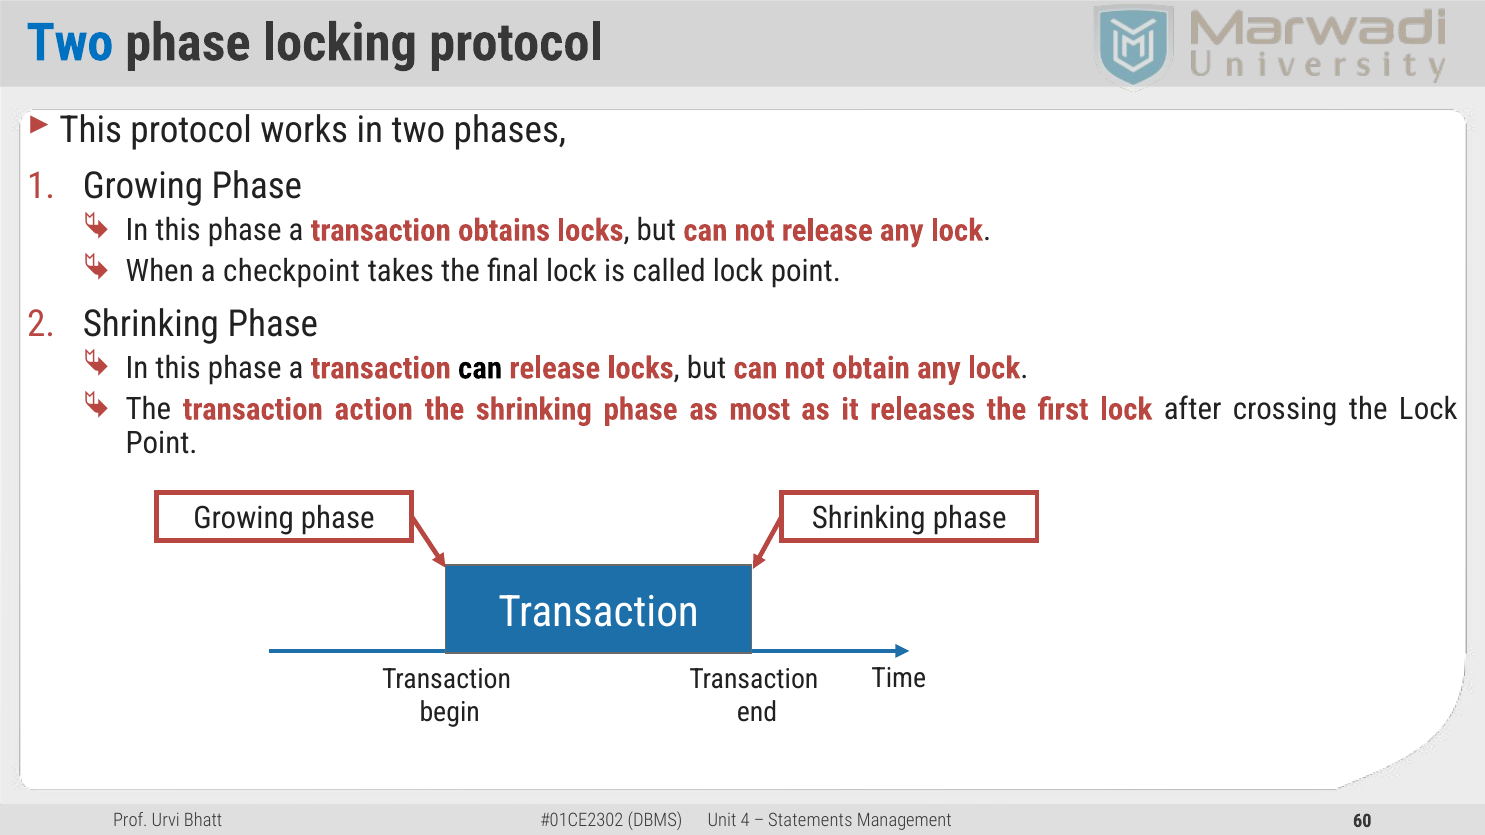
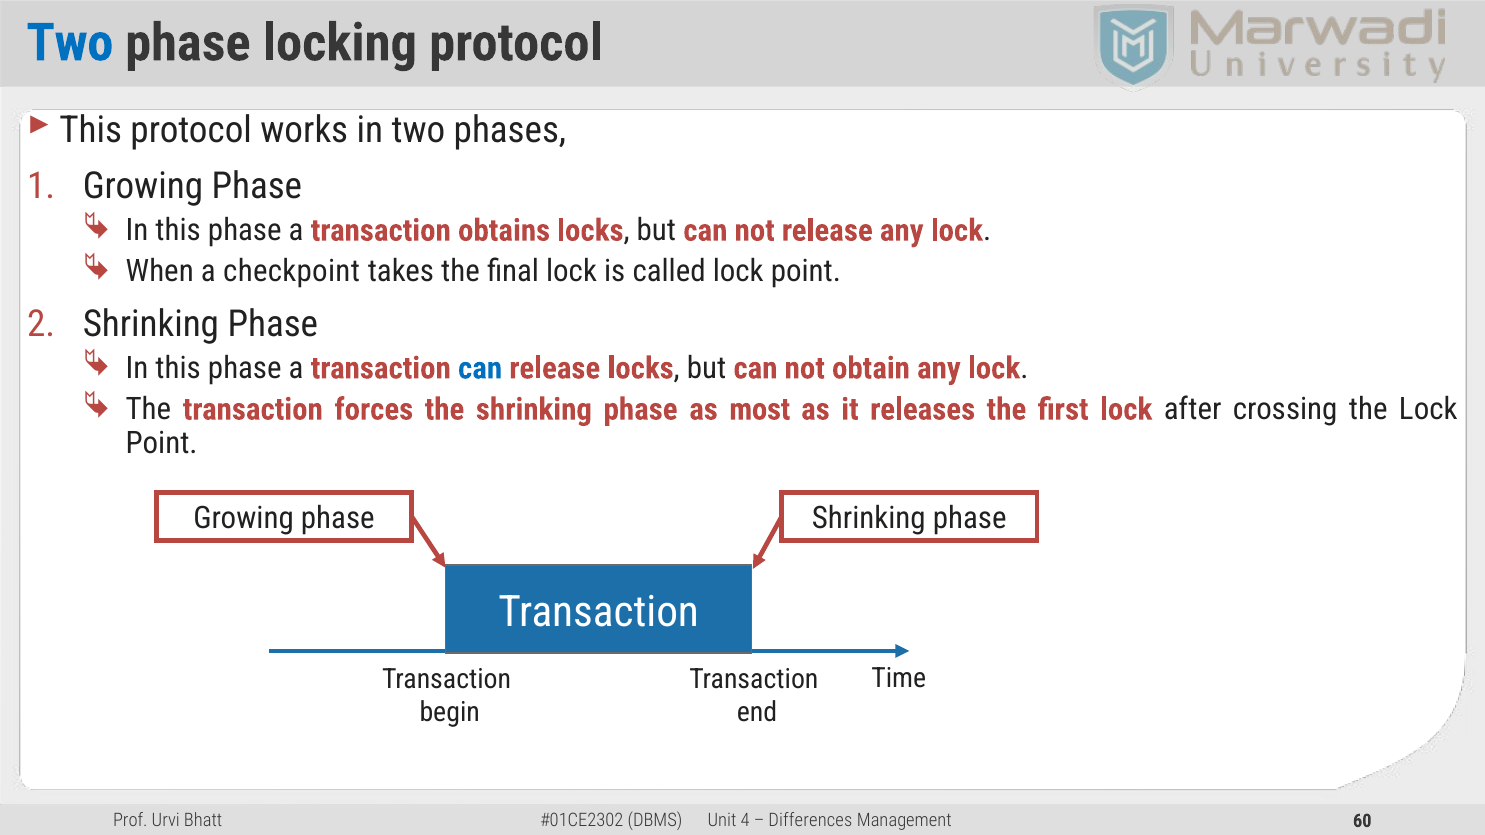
can at (480, 368) colour: black -> blue
action: action -> forces
Statements: Statements -> Differences
